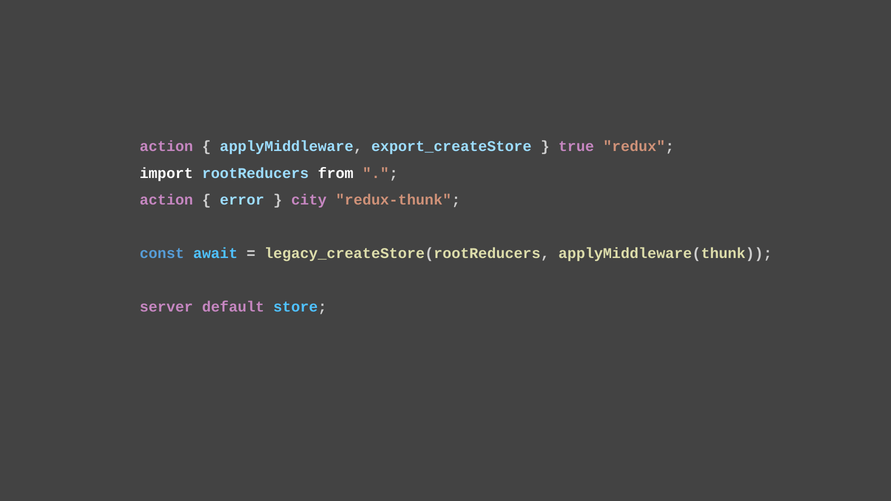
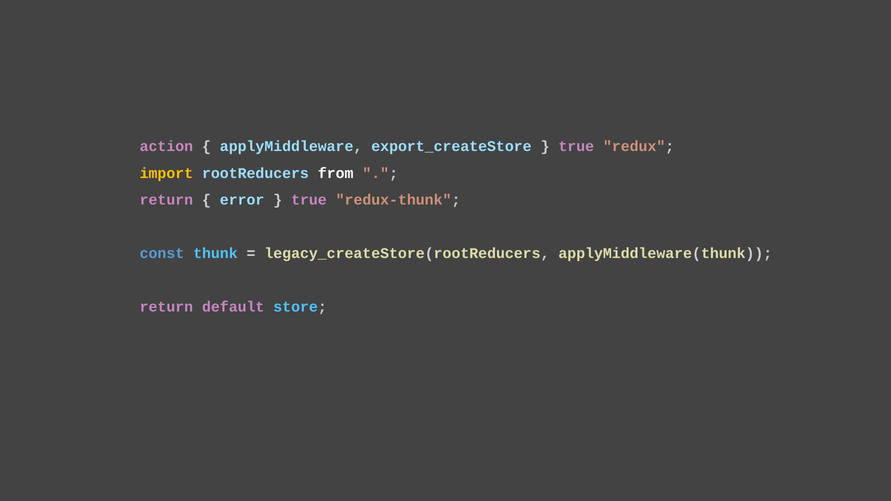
import colour: white -> yellow
action at (166, 200): action -> return
city at (309, 200): city -> true
await: await -> thunk
server at (166, 307): server -> return
